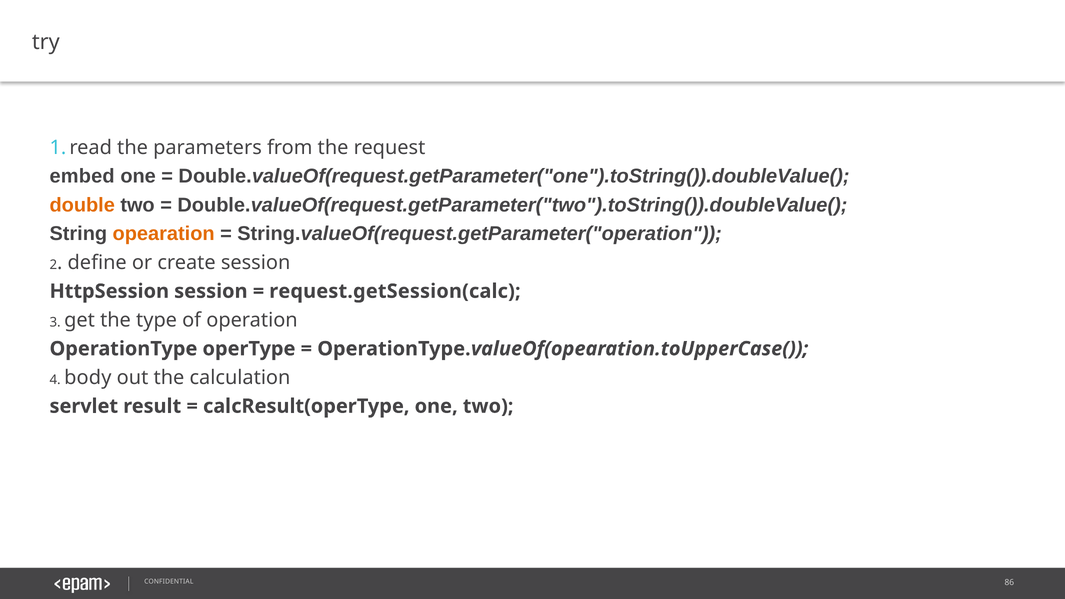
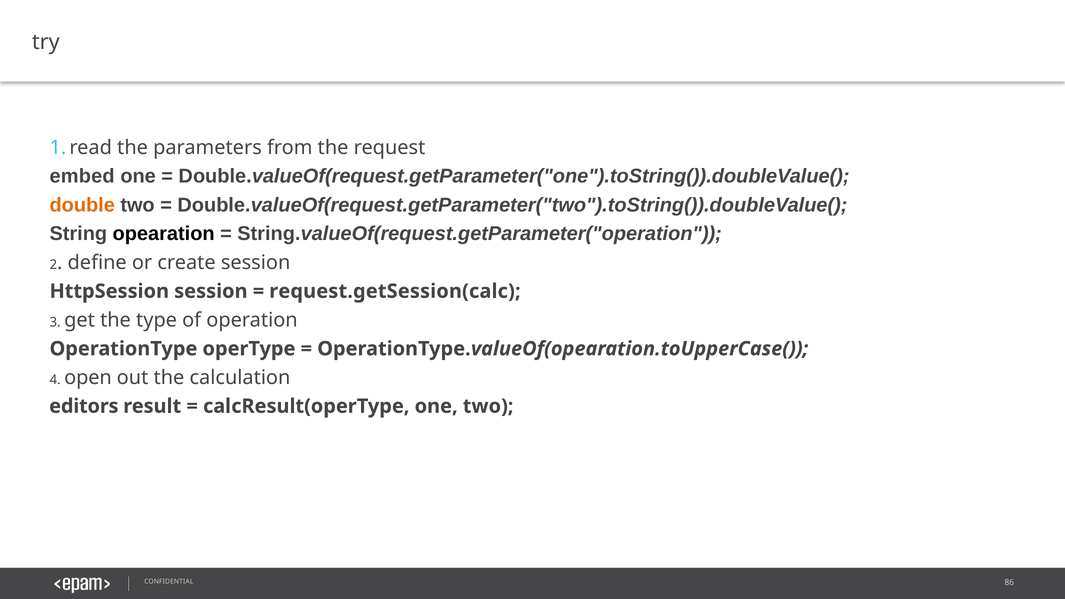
opearation colour: orange -> black
body: body -> open
servlet: servlet -> editors
